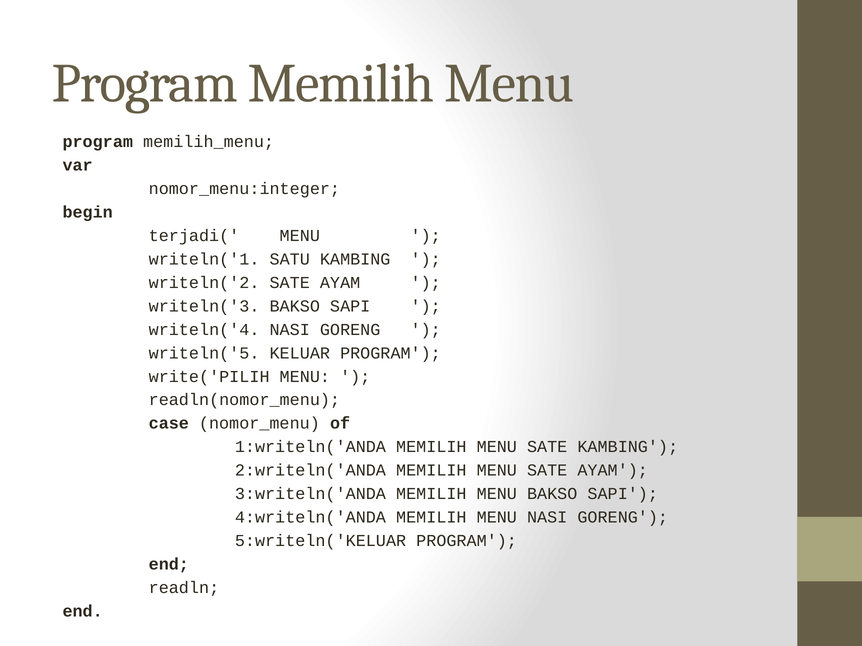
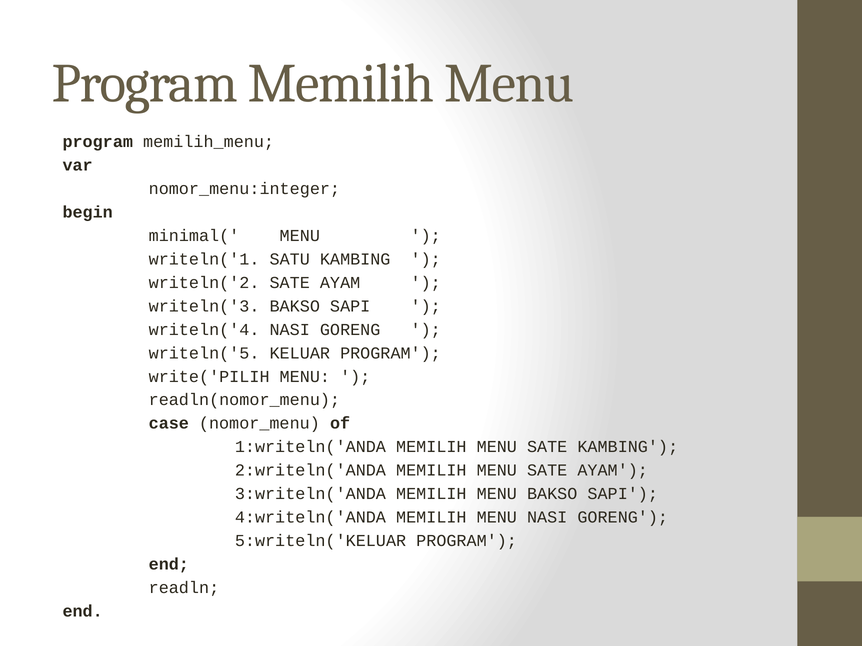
terjadi(: terjadi( -> minimal(
